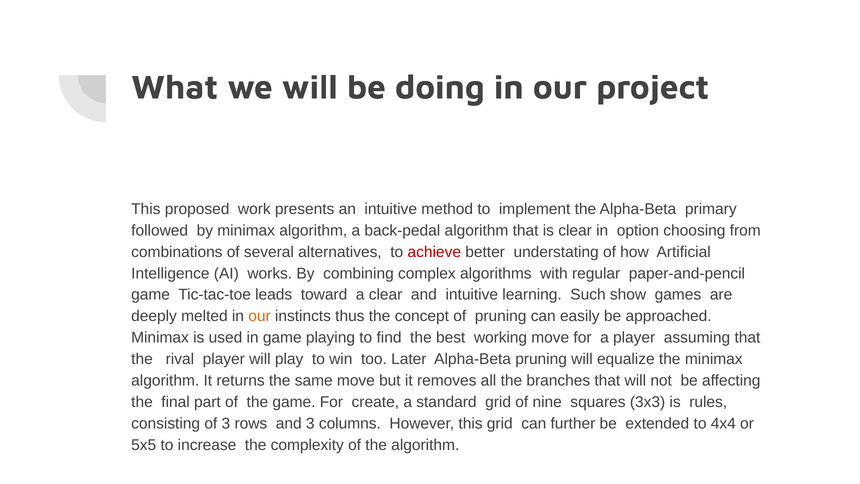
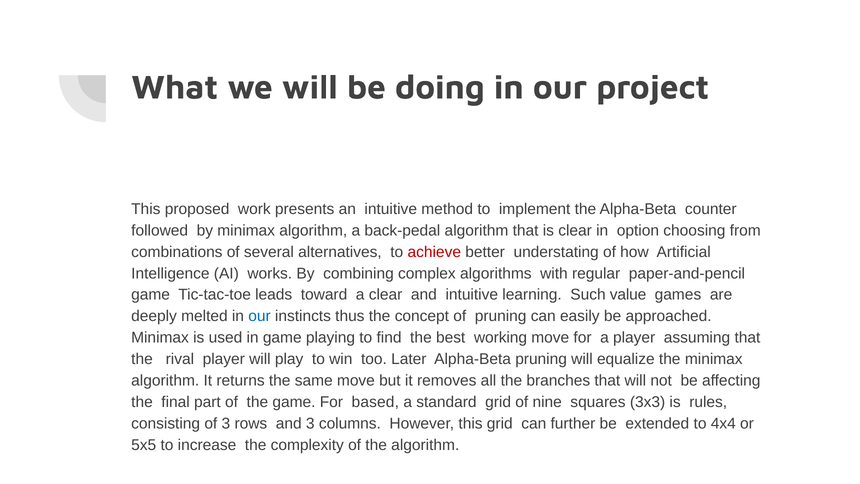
primary: primary -> counter
show: show -> value
our at (259, 316) colour: orange -> blue
create: create -> based
